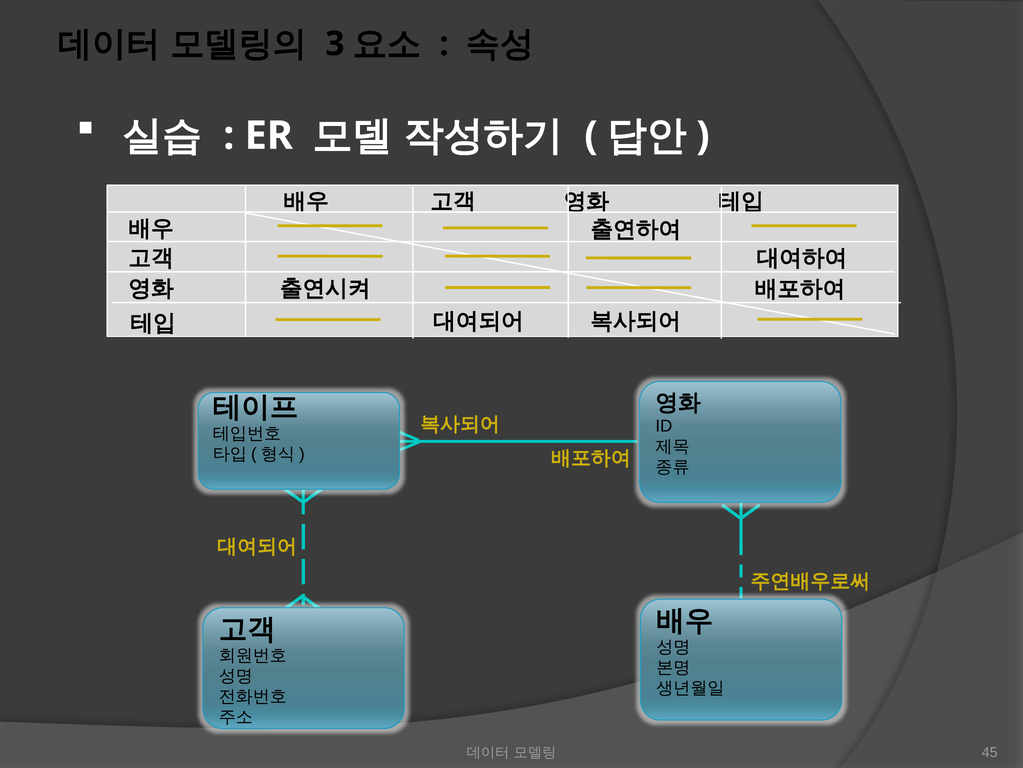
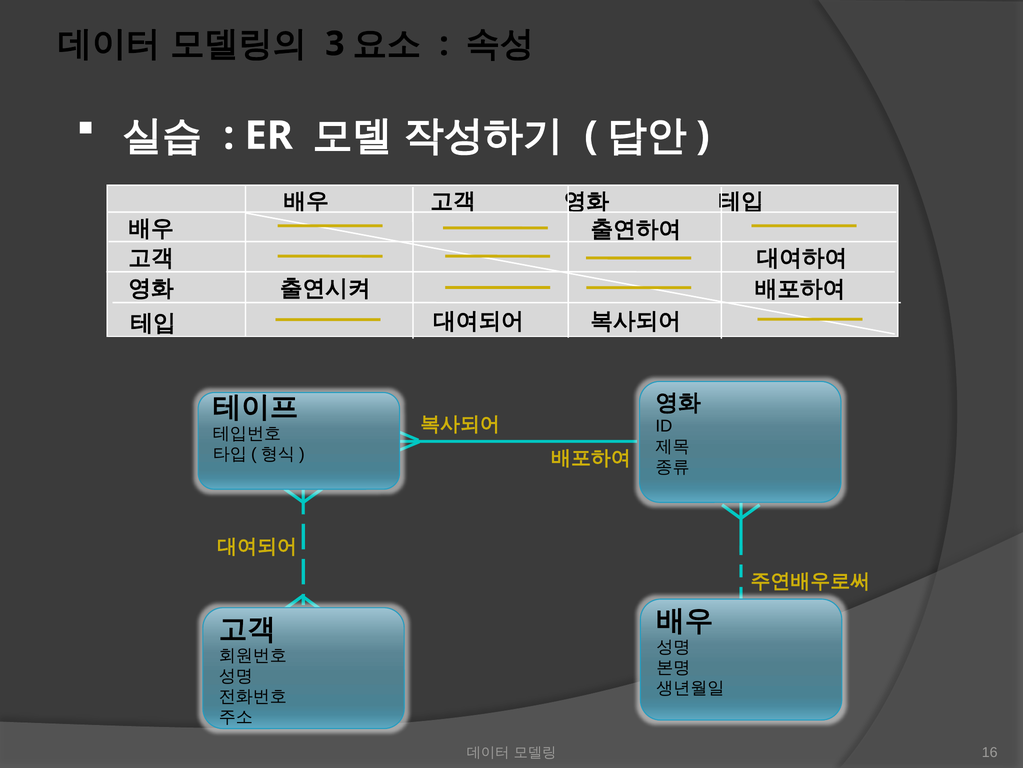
45: 45 -> 16
